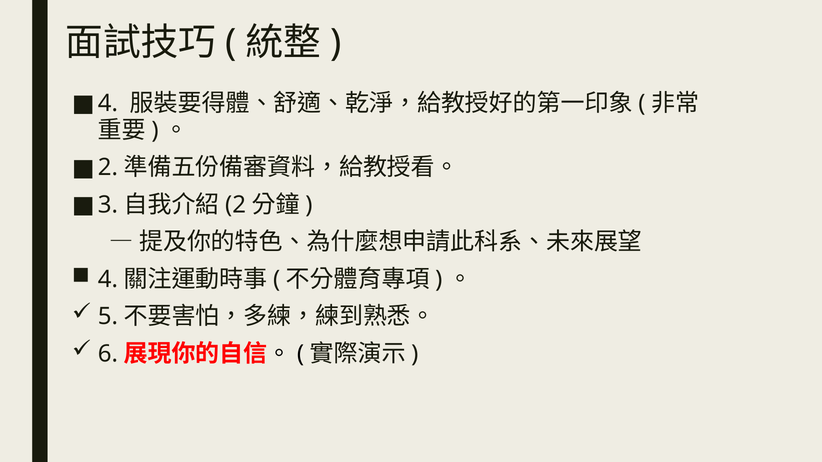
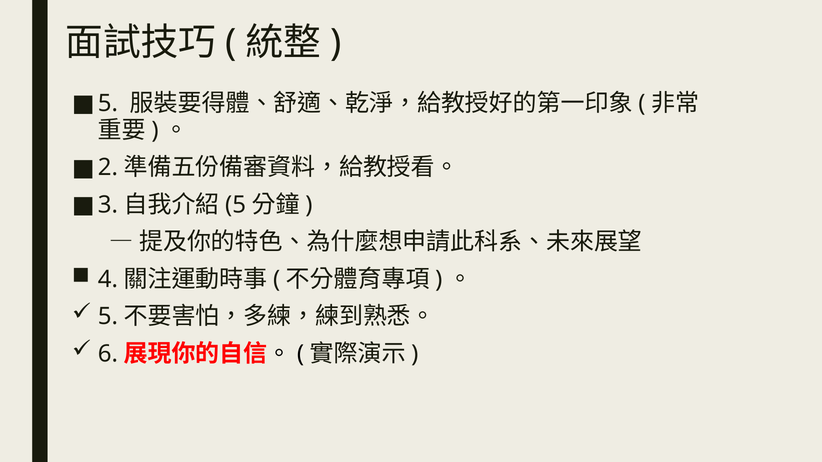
4 at (108, 103): 4 -> 5
2 at (236, 205): 2 -> 5
